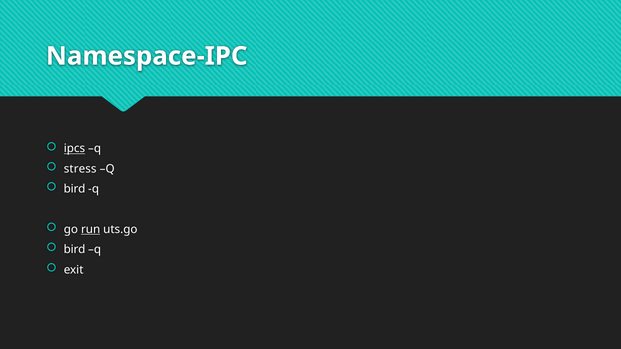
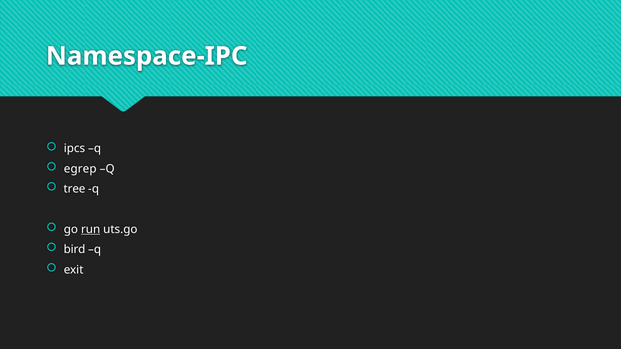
ipcs underline: present -> none
stress: stress -> egrep
bird at (75, 189): bird -> tree
